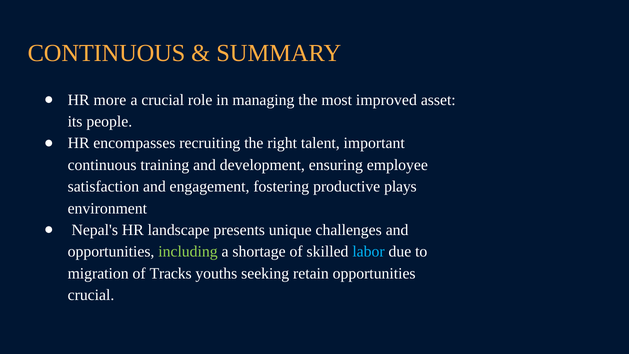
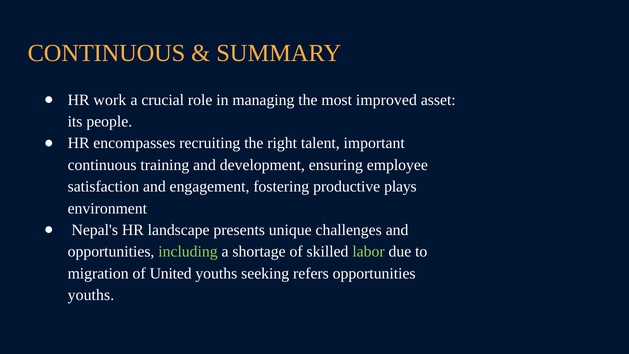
more: more -> work
labor colour: light blue -> light green
Tracks: Tracks -> United
retain: retain -> refers
crucial at (91, 295): crucial -> youths
